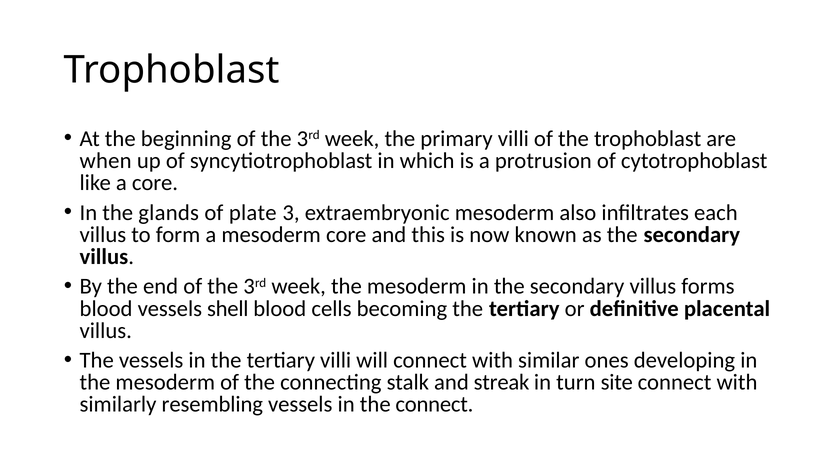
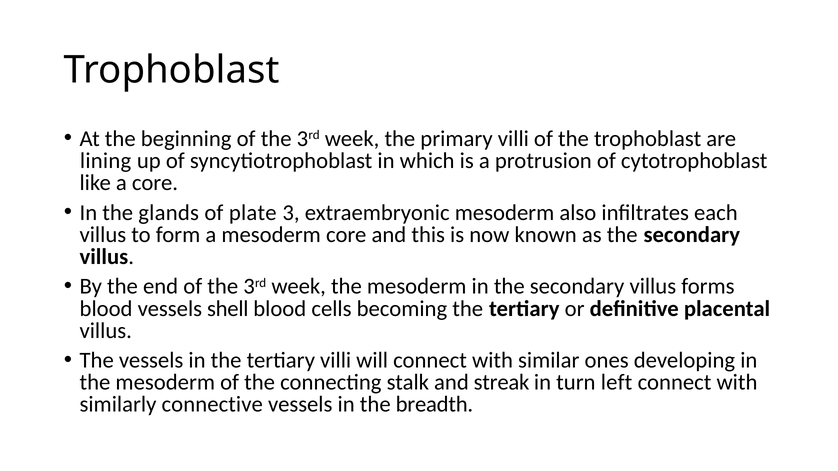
when: when -> lining
site: site -> left
resembling: resembling -> connective
the connect: connect -> breadth
